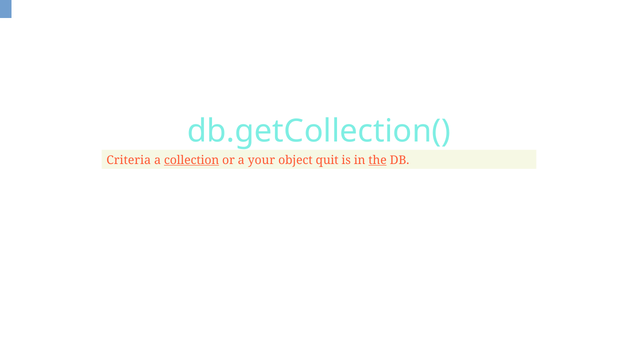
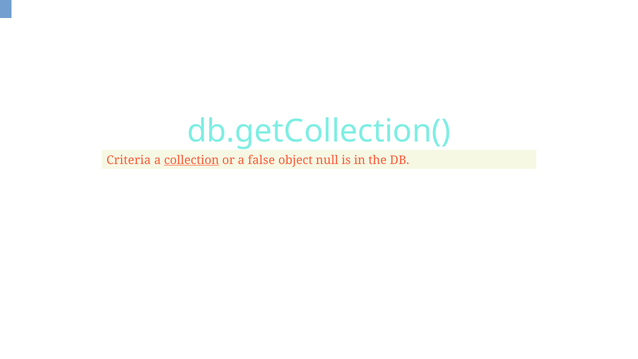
your: your -> false
quit: quit -> null
the underline: present -> none
